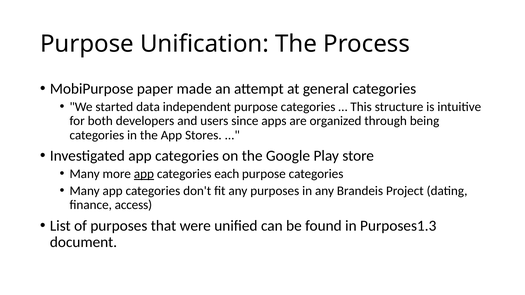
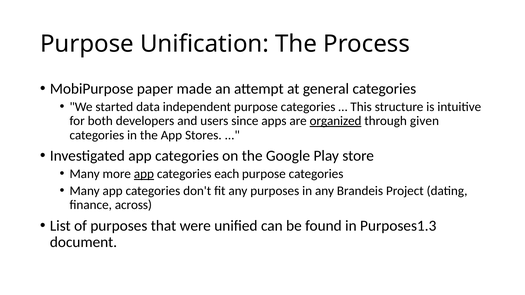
organized underline: none -> present
being: being -> given
access: access -> across
